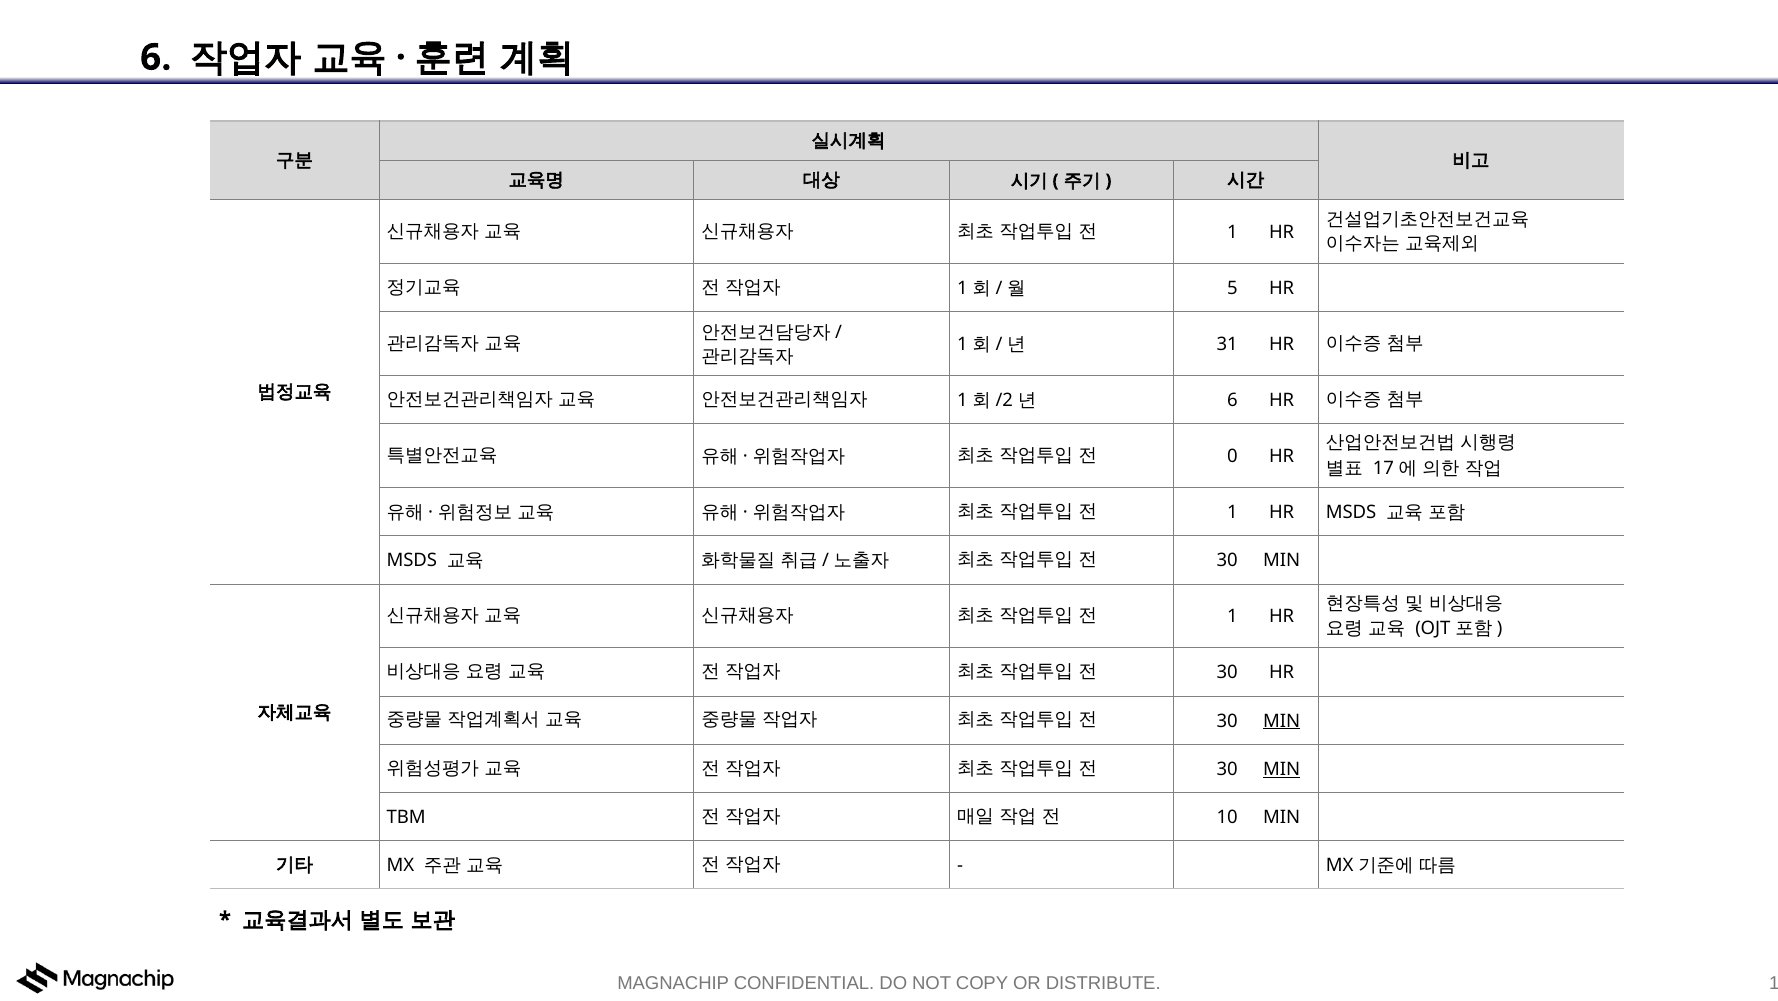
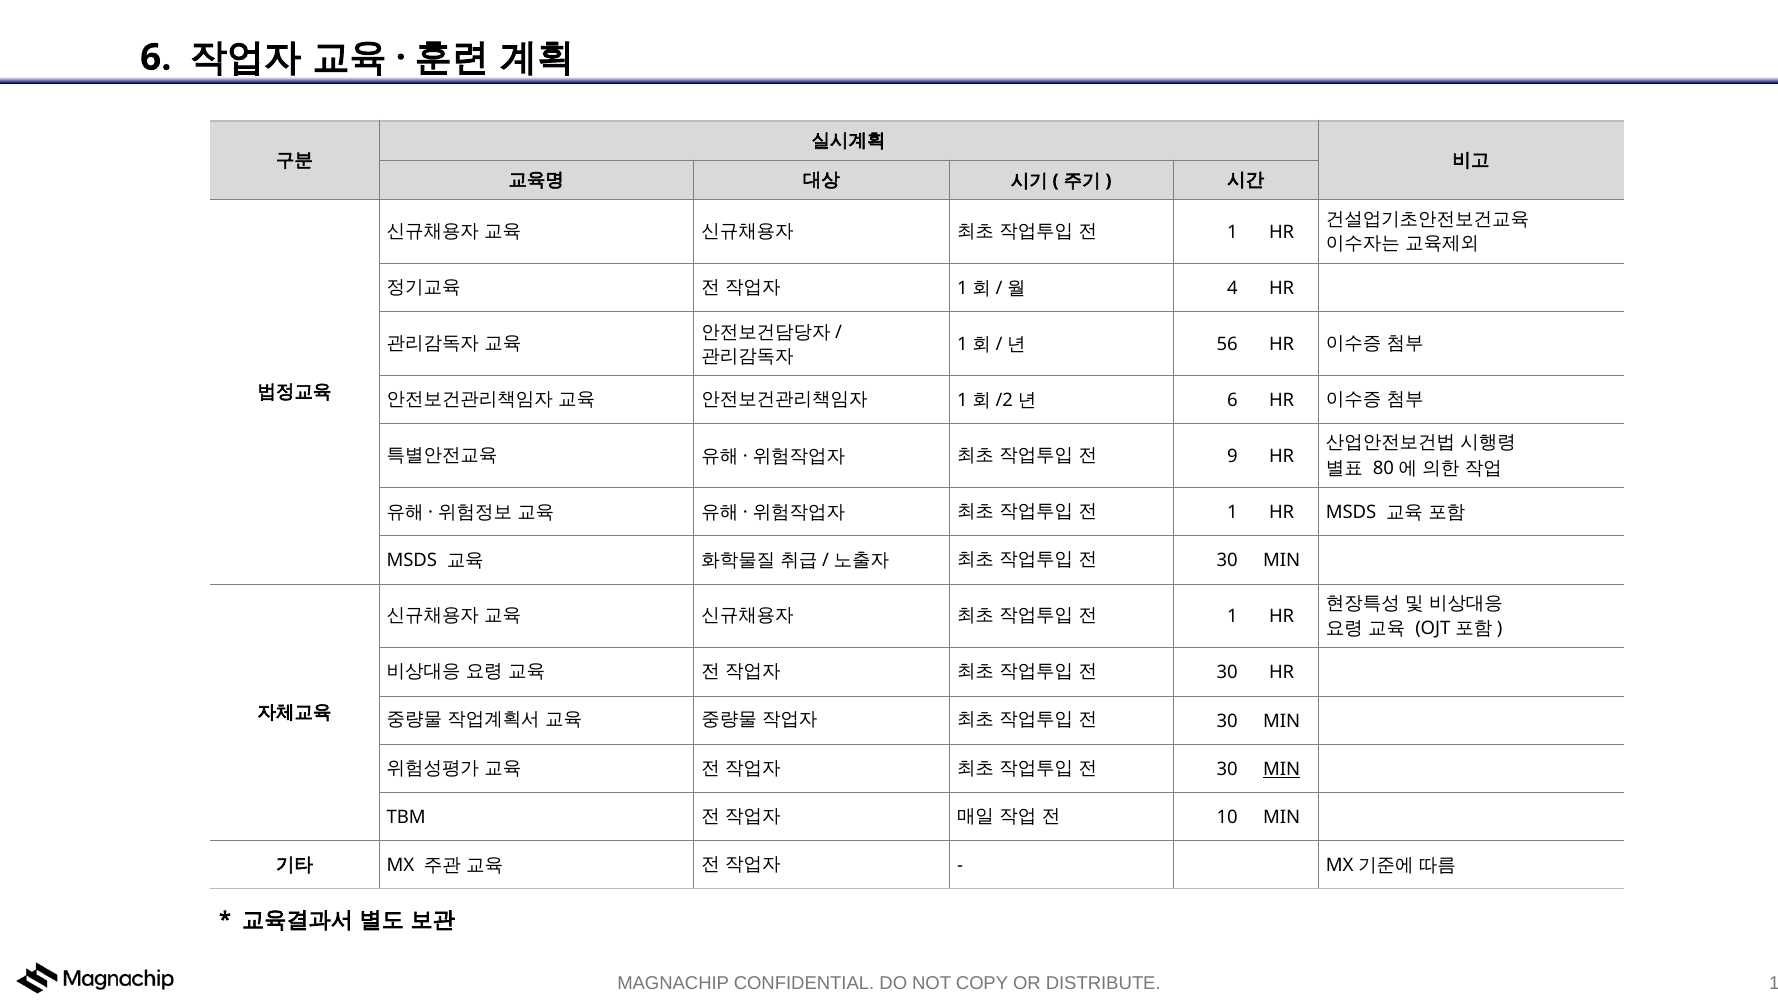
5: 5 -> 4
31: 31 -> 56
0: 0 -> 9
17: 17 -> 80
MIN at (1282, 721) underline: present -> none
